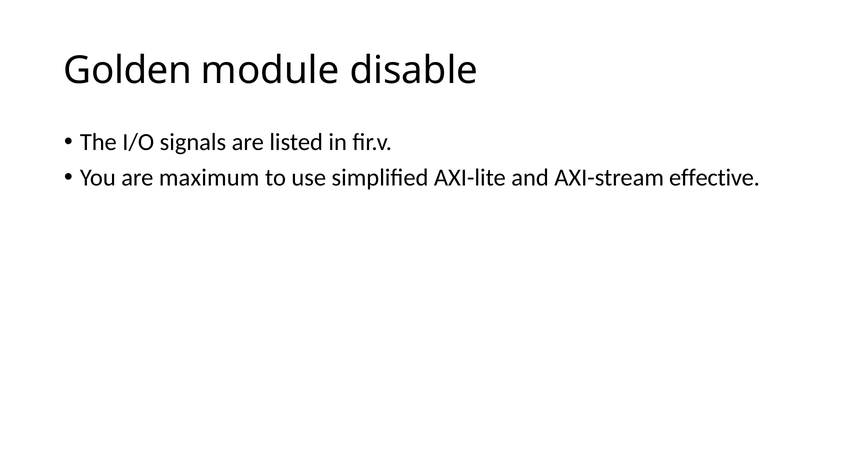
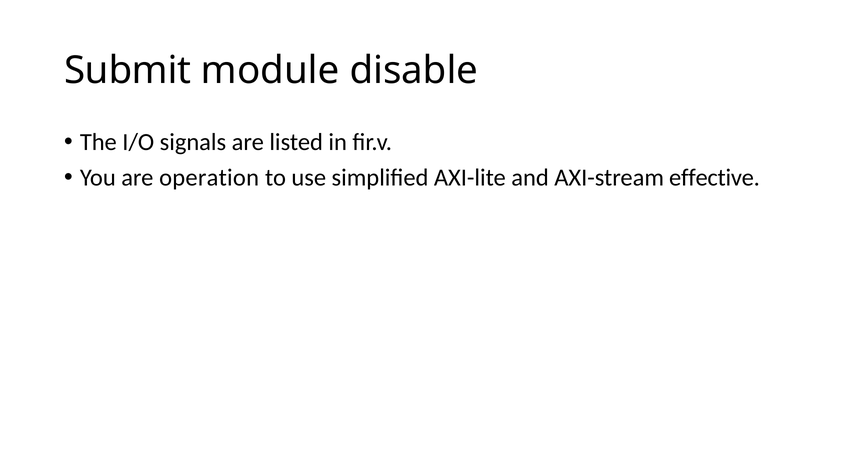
Golden: Golden -> Submit
maximum: maximum -> operation
